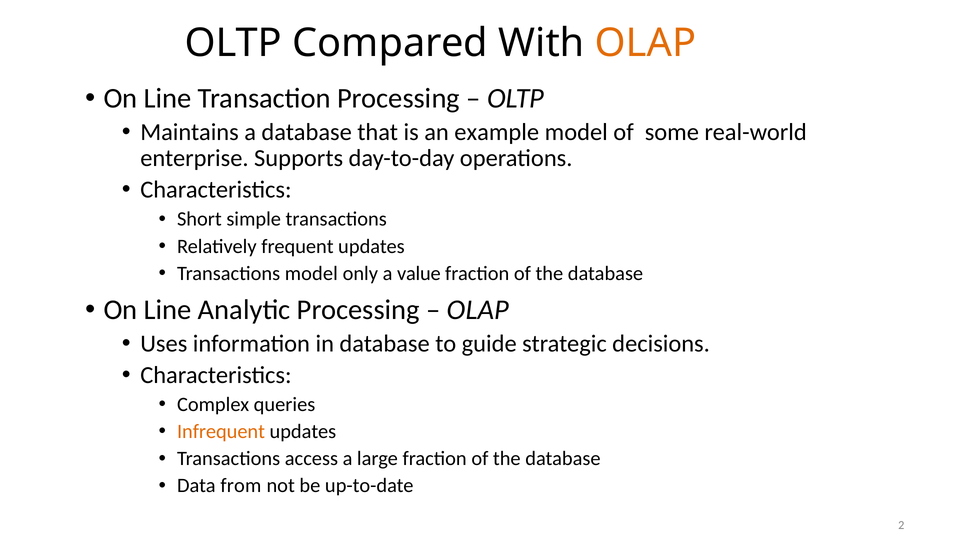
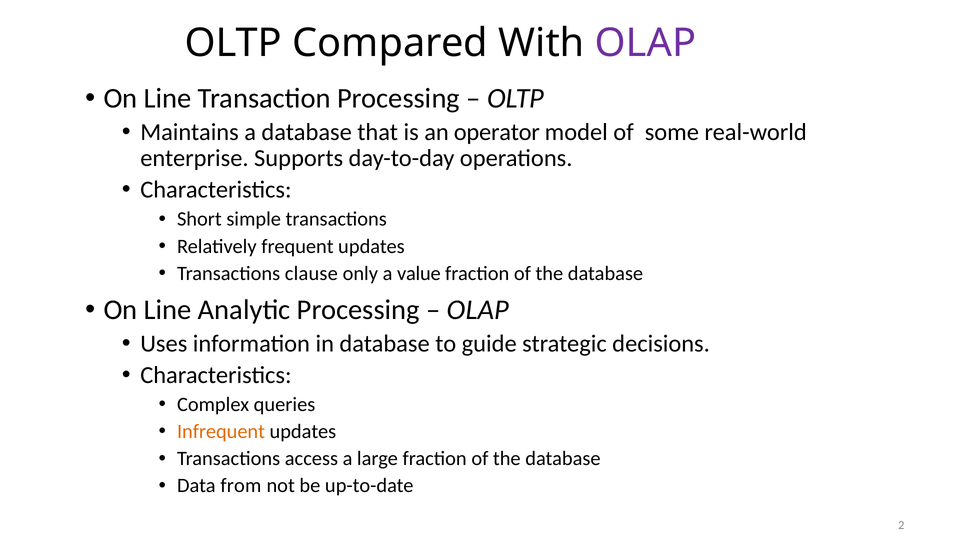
OLAP at (645, 43) colour: orange -> purple
example: example -> operator
Transactions model: model -> clause
